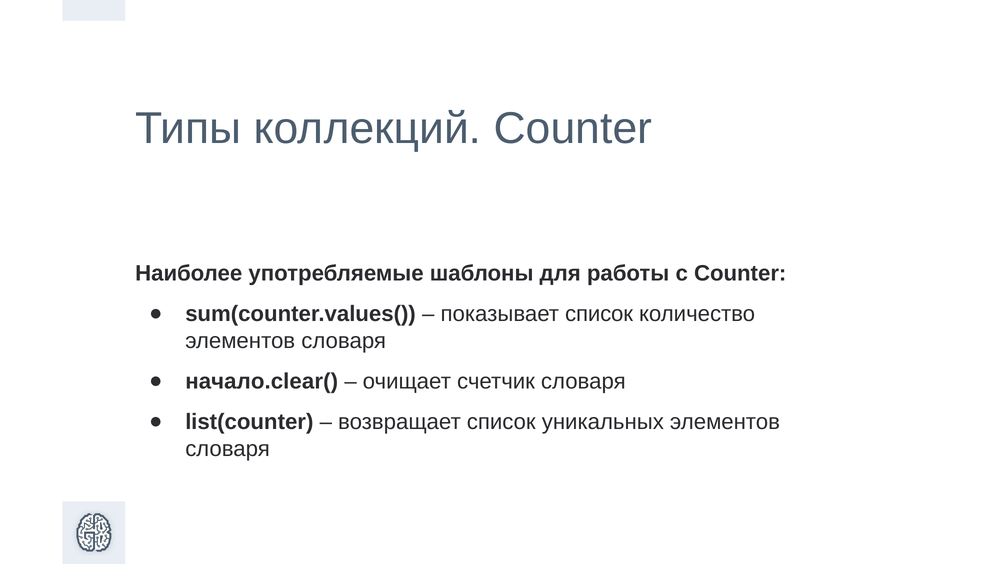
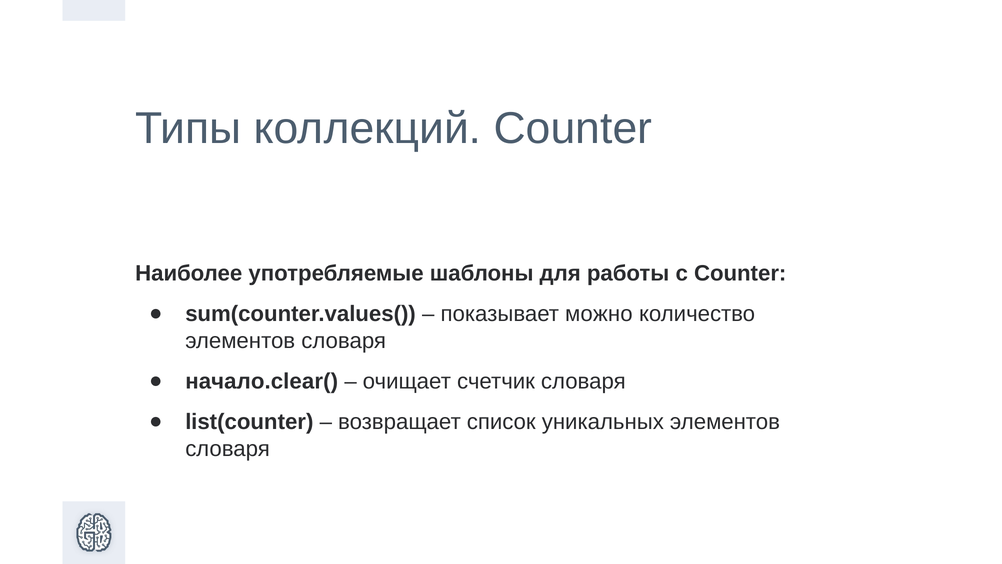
показывает список: список -> можно
